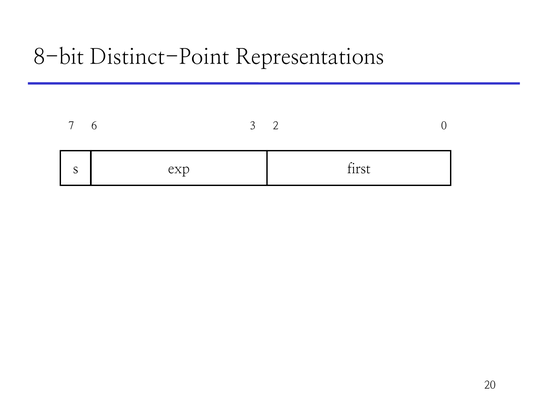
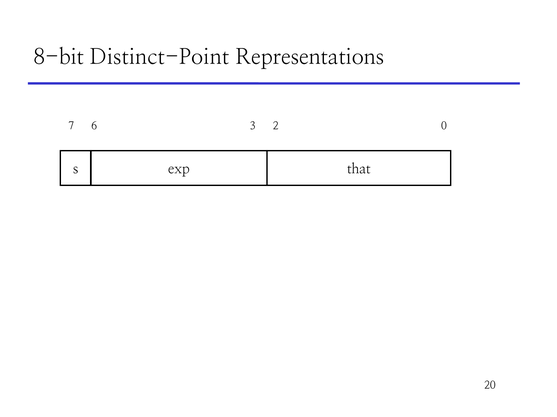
first: first -> that
